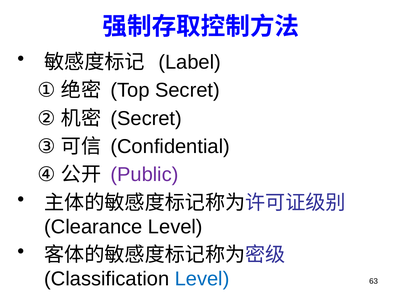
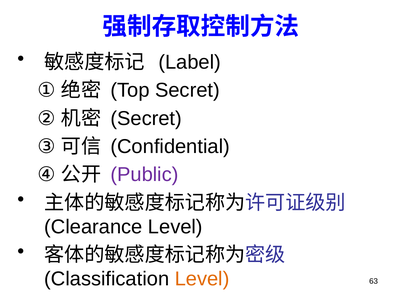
Level at (202, 279) colour: blue -> orange
